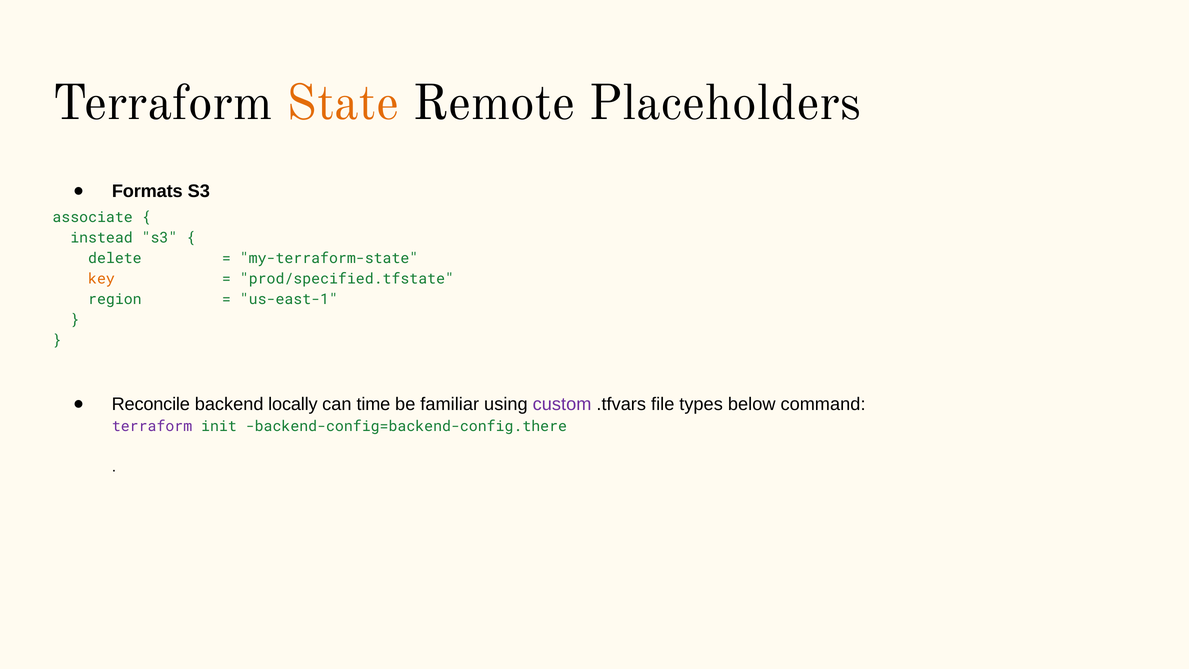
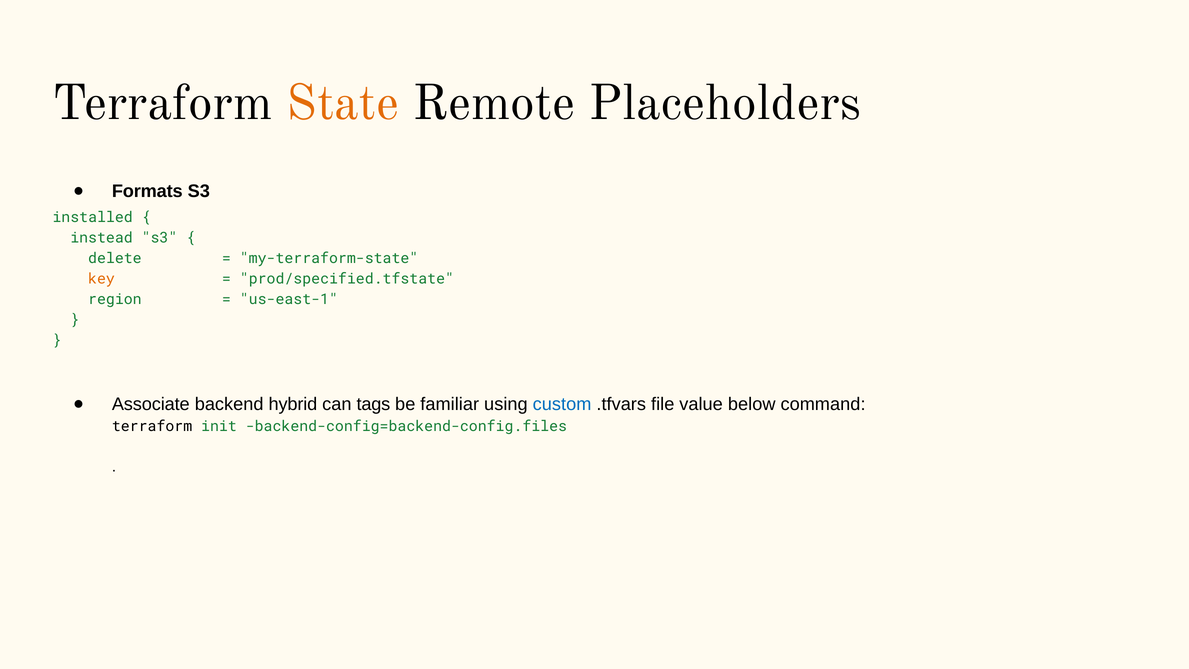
associate: associate -> installed
Reconcile: Reconcile -> Associate
locally: locally -> hybrid
time: time -> tags
custom colour: purple -> blue
types: types -> value
terraform at (152, 426) colour: purple -> black
backend-config=backend-config.there: backend-config=backend-config.there -> backend-config=backend-config.files
